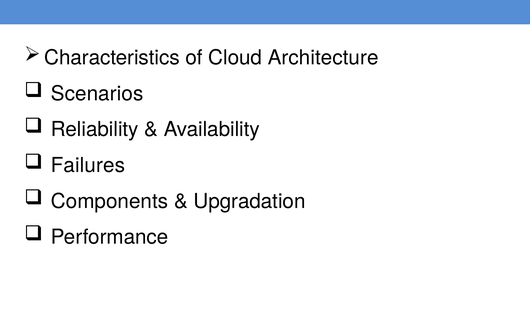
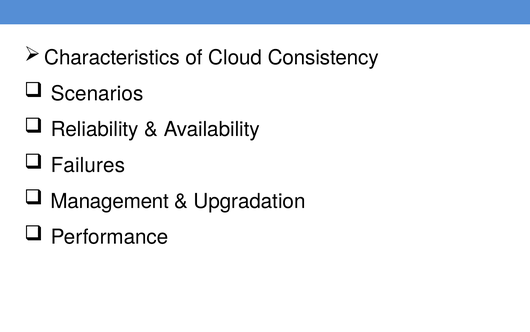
Architecture: Architecture -> Consistency
Components: Components -> Management
